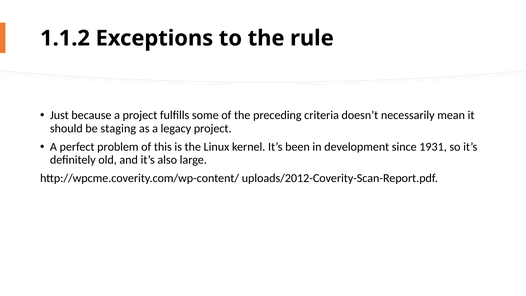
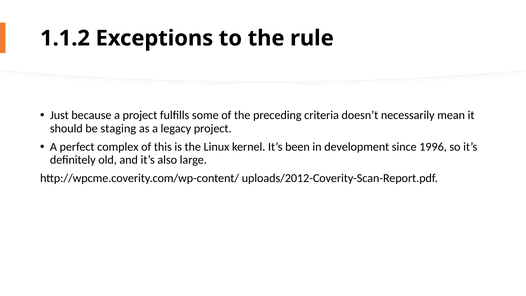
problem: problem -> complex
1931: 1931 -> 1996
